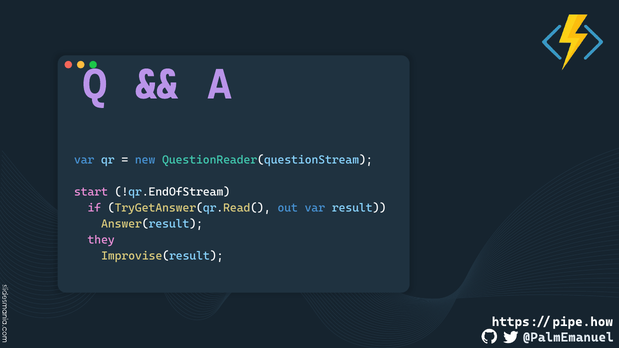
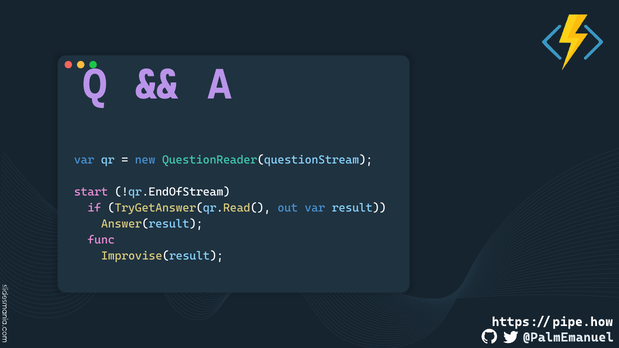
they: they -> func
